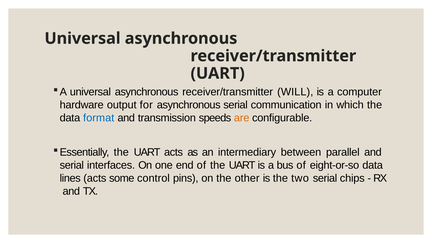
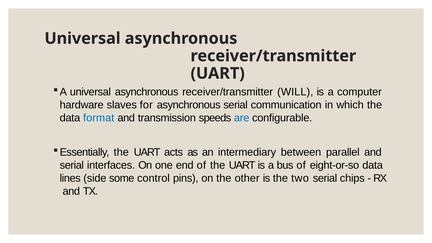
output: output -> slaves
are colour: orange -> blue
lines acts: acts -> side
